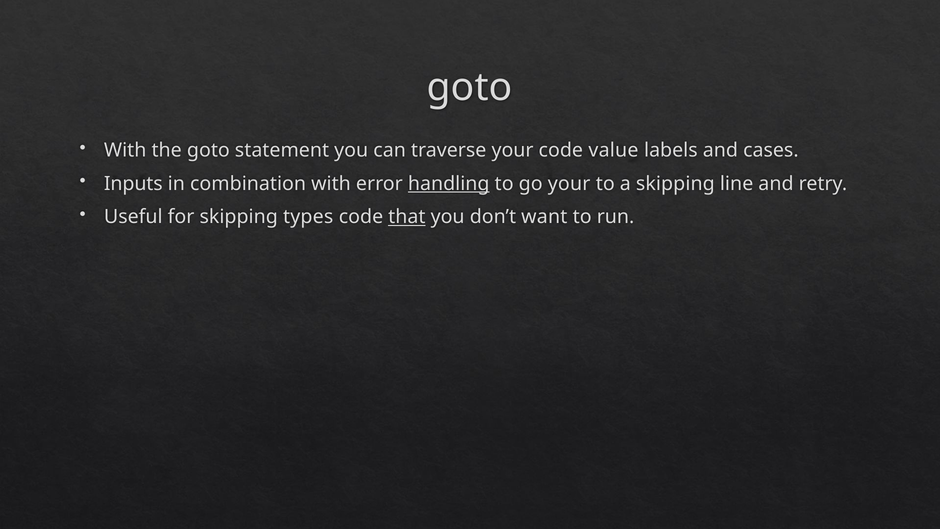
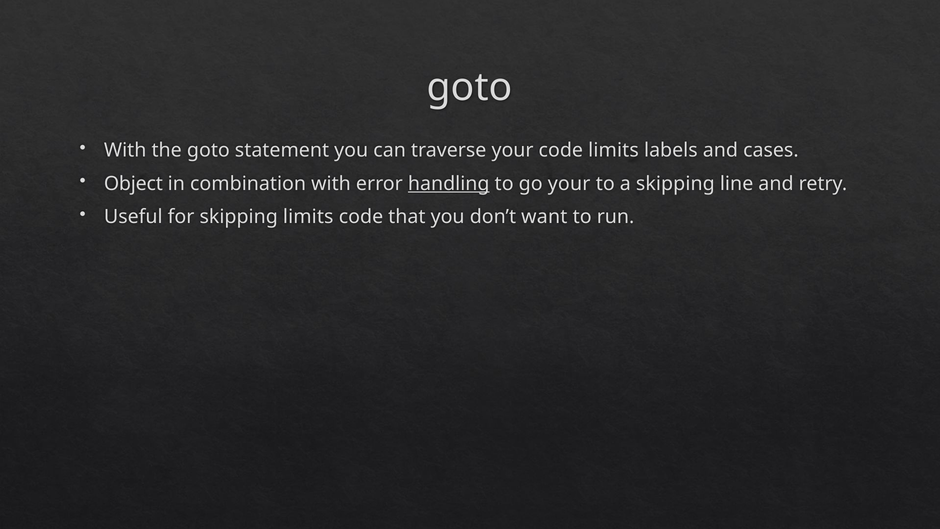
code value: value -> limits
Inputs: Inputs -> Object
skipping types: types -> limits
that underline: present -> none
